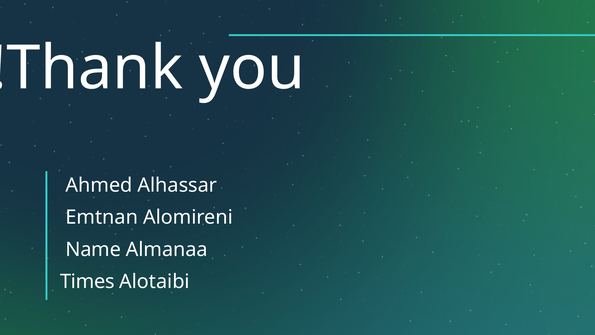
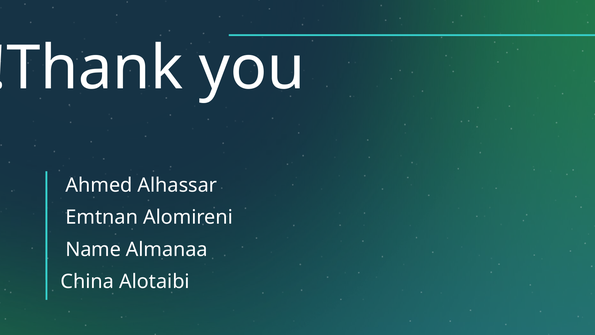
Times: Times -> China
